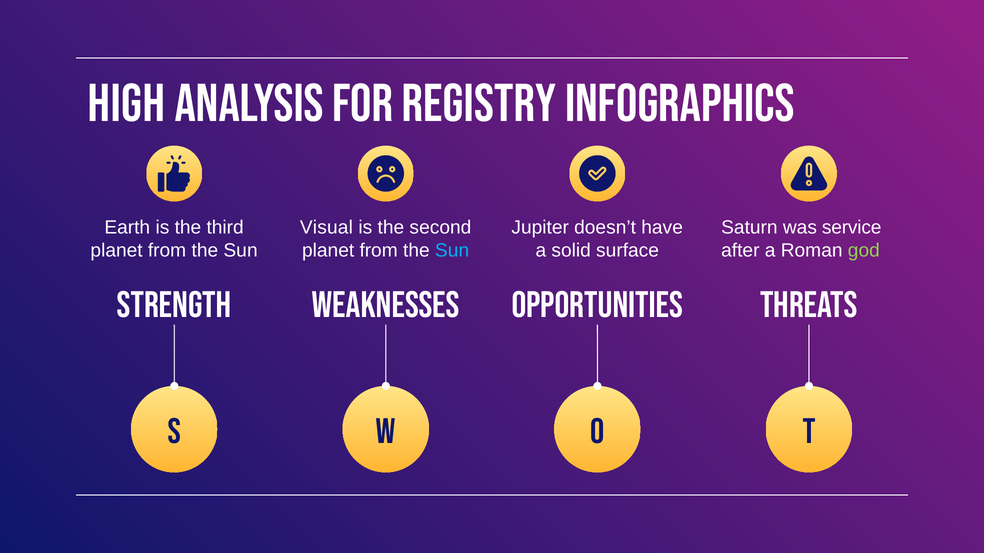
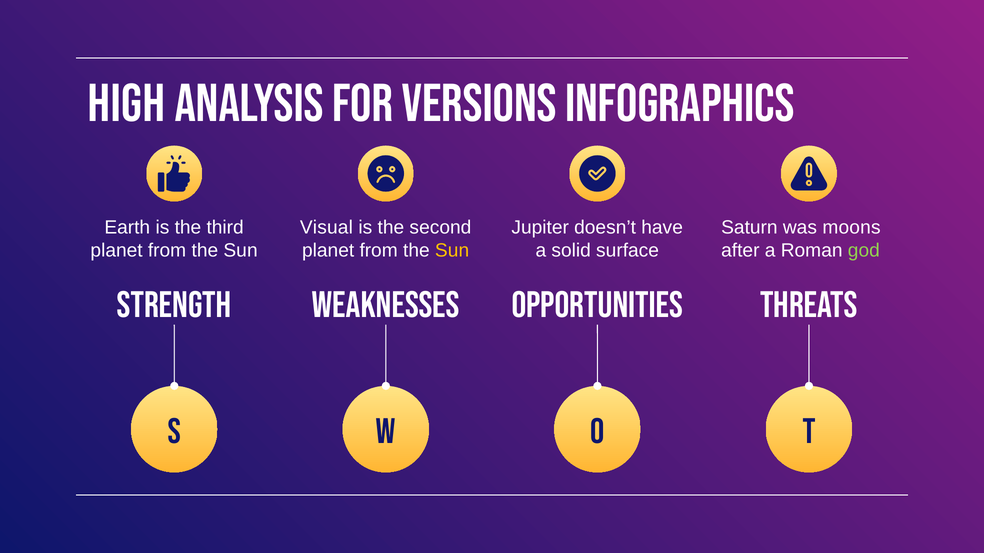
REGISTRY: REGISTRY -> VERSIONS
service: service -> moons
Sun at (452, 251) colour: light blue -> yellow
